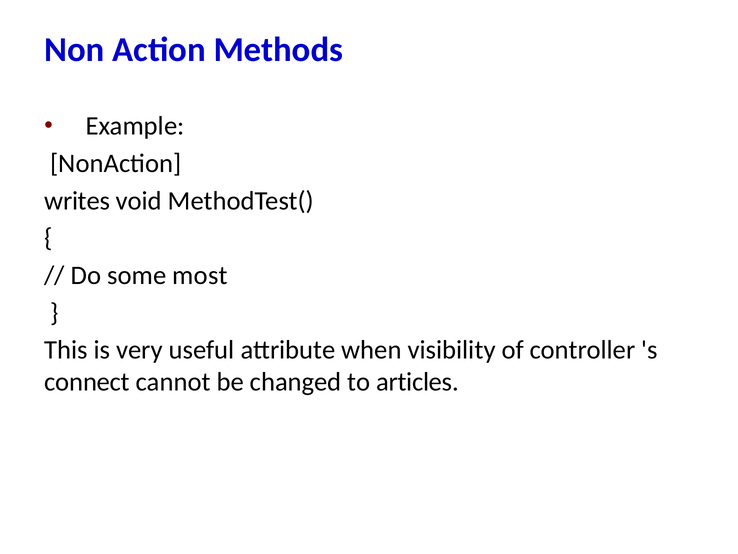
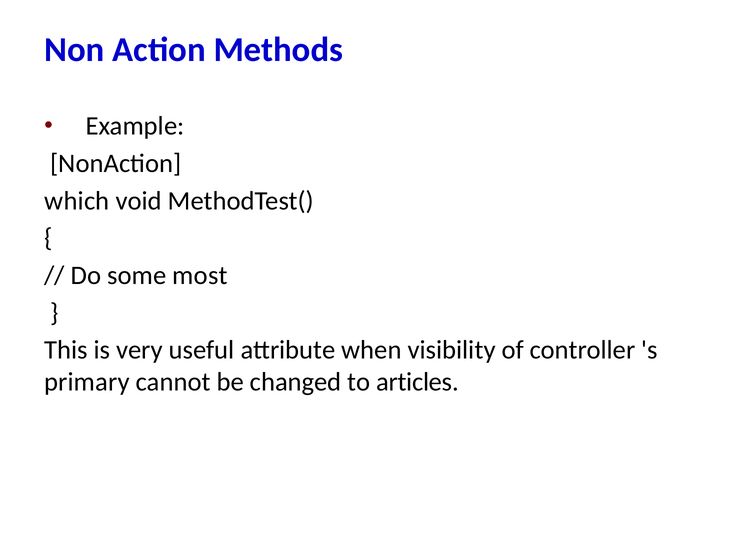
writes: writes -> which
connect: connect -> primary
